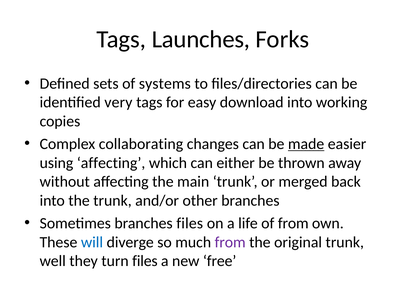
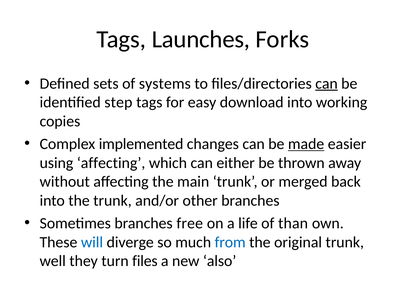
can at (327, 84) underline: none -> present
very: very -> step
collaborating: collaborating -> implemented
branches files: files -> free
of from: from -> than
from at (230, 243) colour: purple -> blue
free: free -> also
